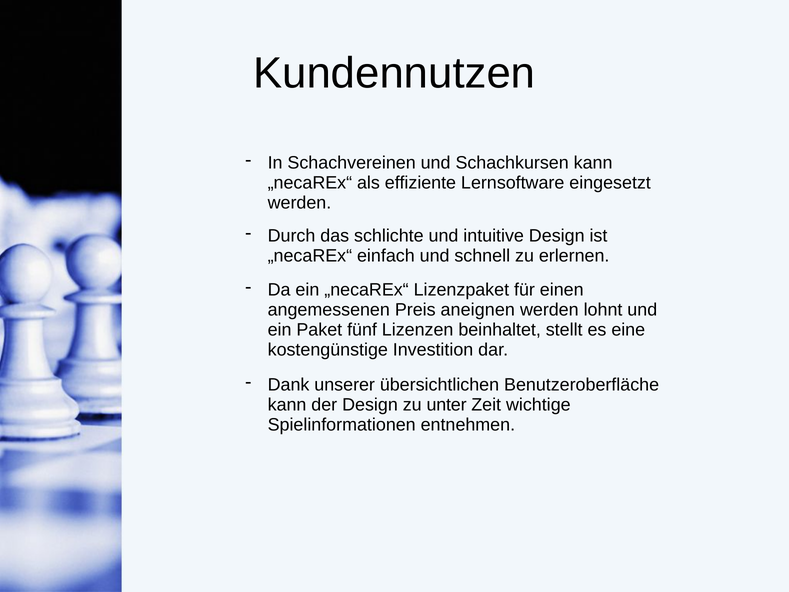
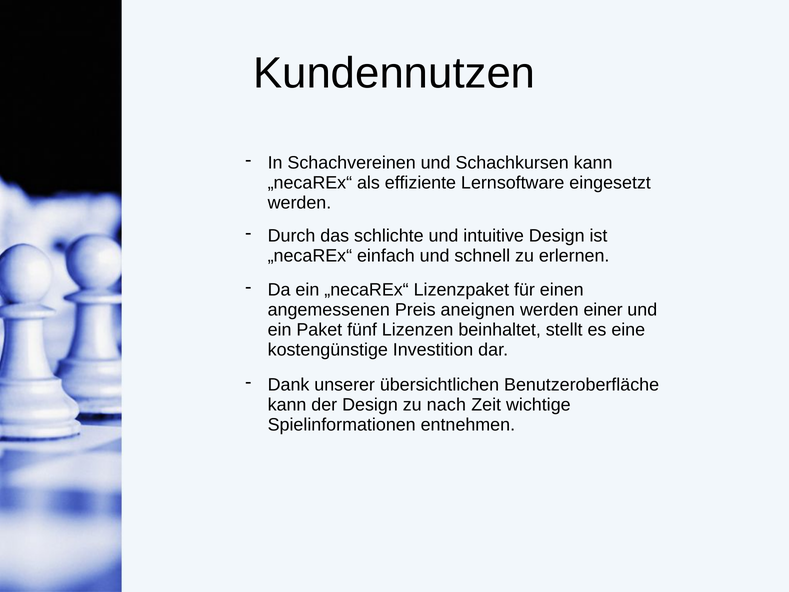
lohnt: lohnt -> einer
unter: unter -> nach
